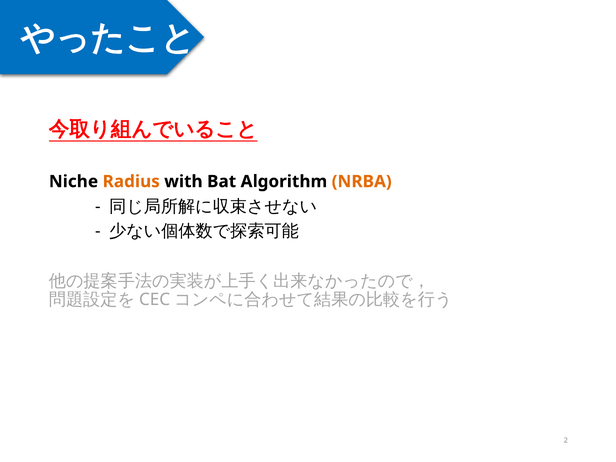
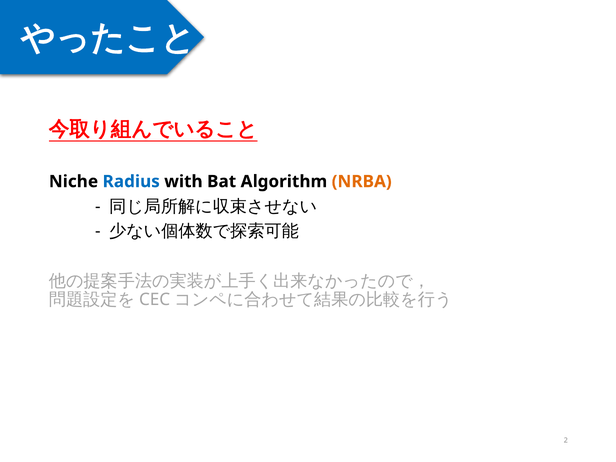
Radius colour: orange -> blue
